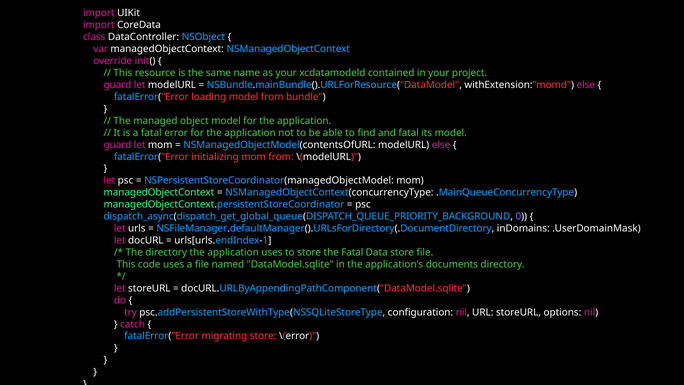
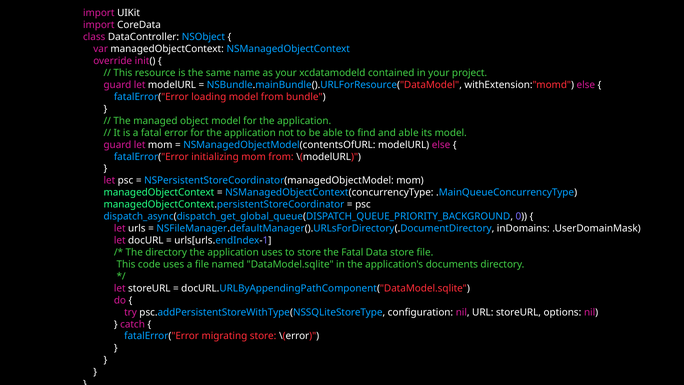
and fatal: fatal -> able
